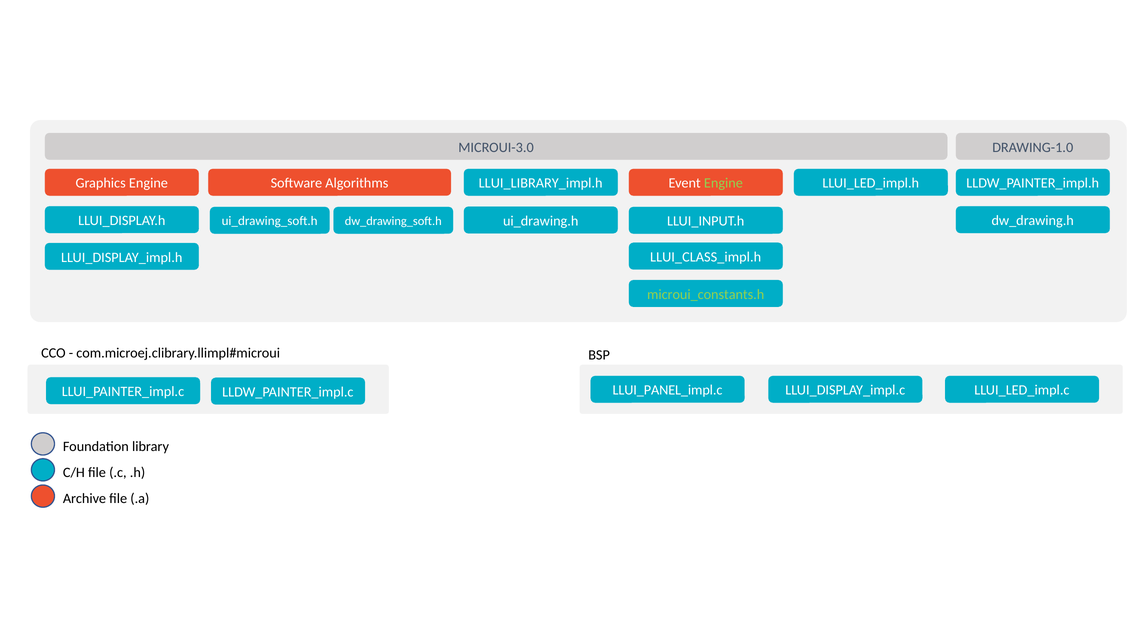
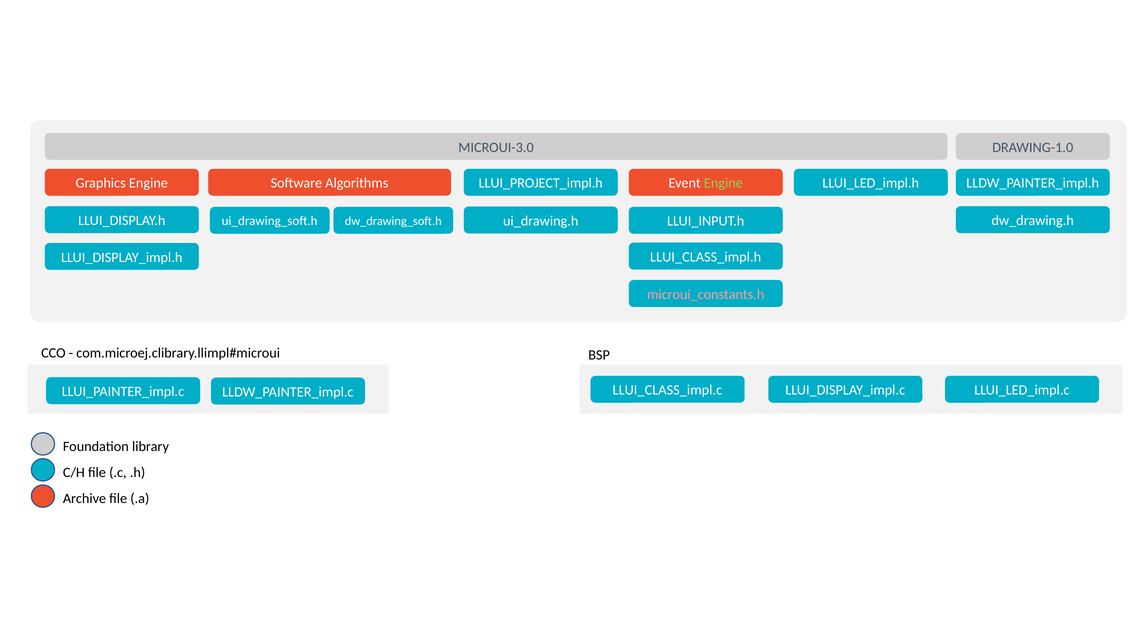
LLUI_LIBRARY_impl.h: LLUI_LIBRARY_impl.h -> LLUI_PROJECT_impl.h
microui_constants.h colour: light green -> pink
LLUI_PANEL_impl.c: LLUI_PANEL_impl.c -> LLUI_CLASS_impl.c
